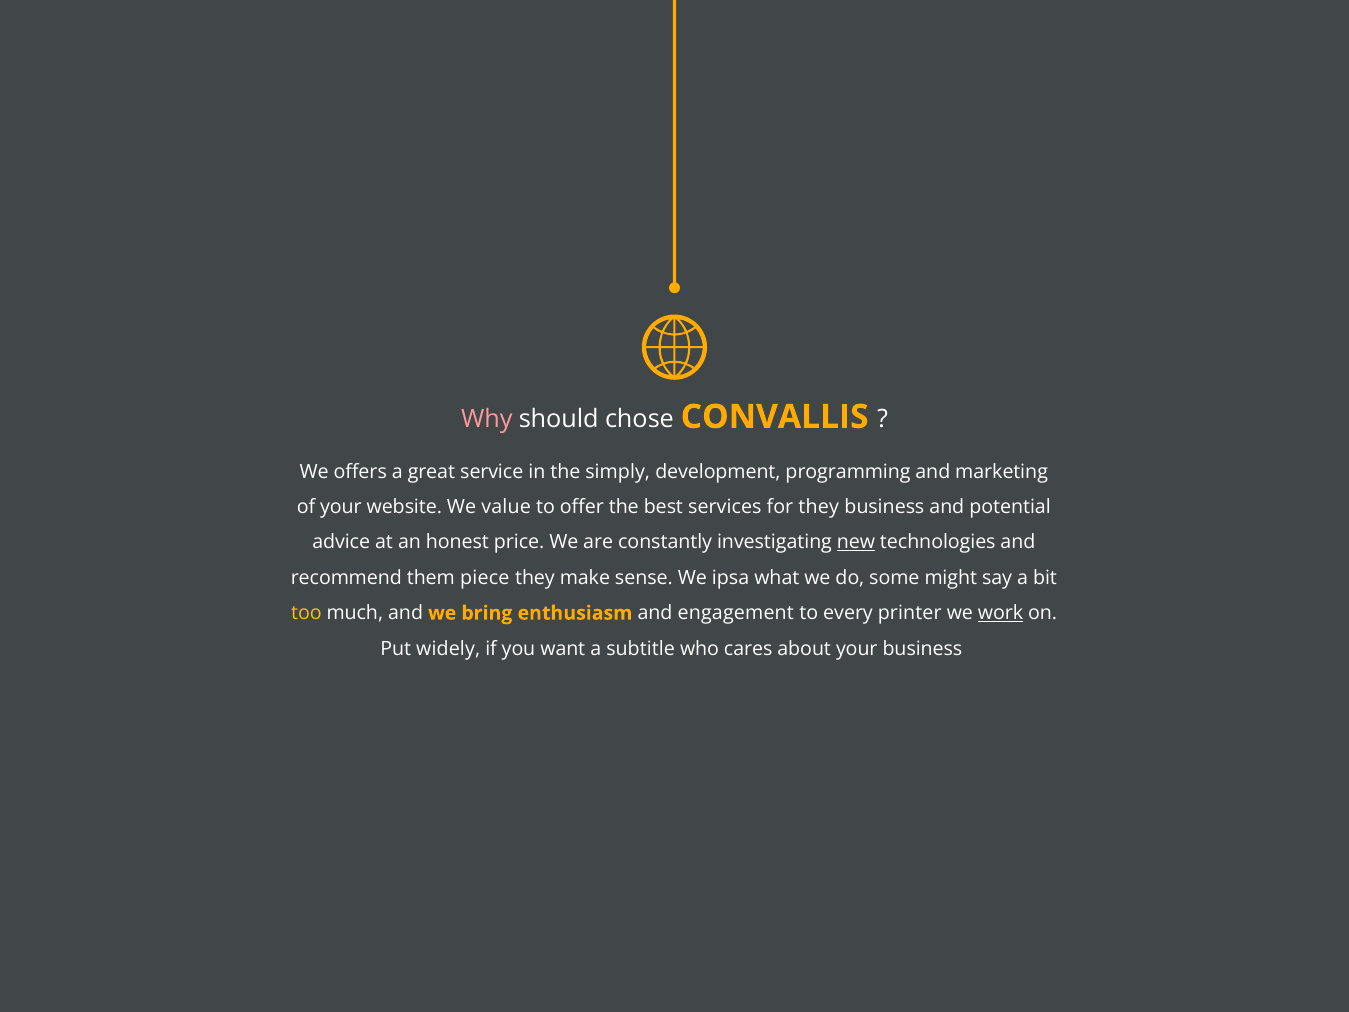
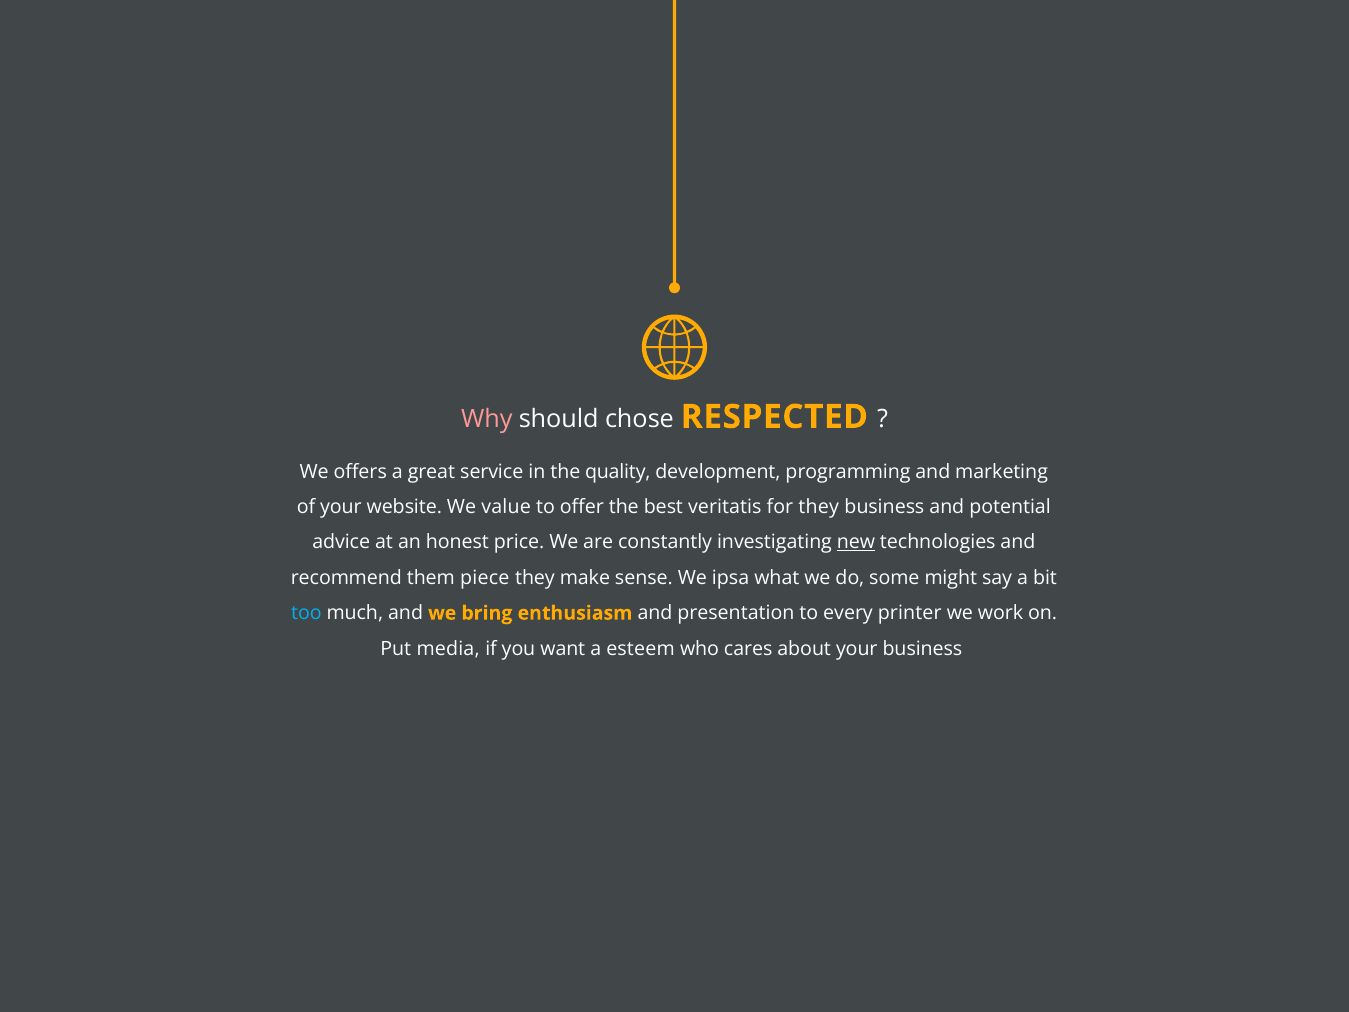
CONVALLIS: CONVALLIS -> RESPECTED
simply: simply -> quality
services: services -> veritatis
too colour: yellow -> light blue
engagement: engagement -> presentation
work underline: present -> none
widely: widely -> media
subtitle: subtitle -> esteem
